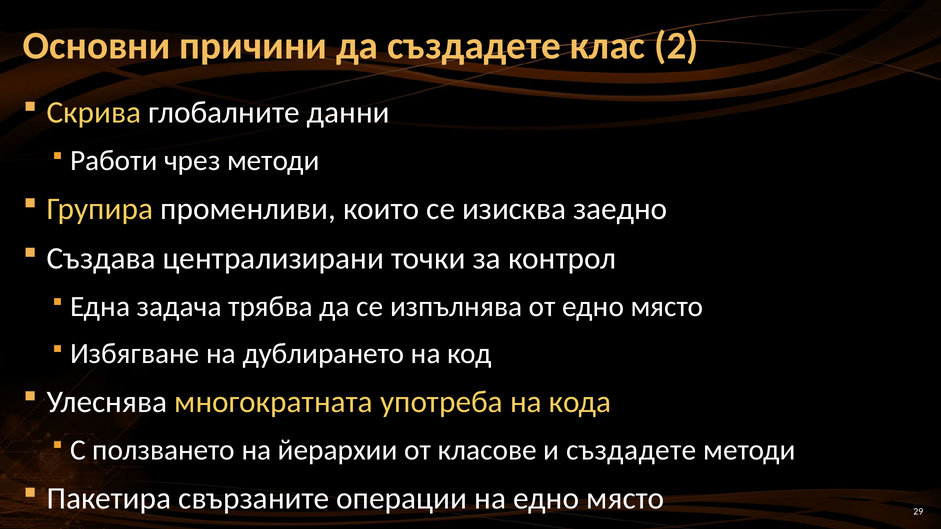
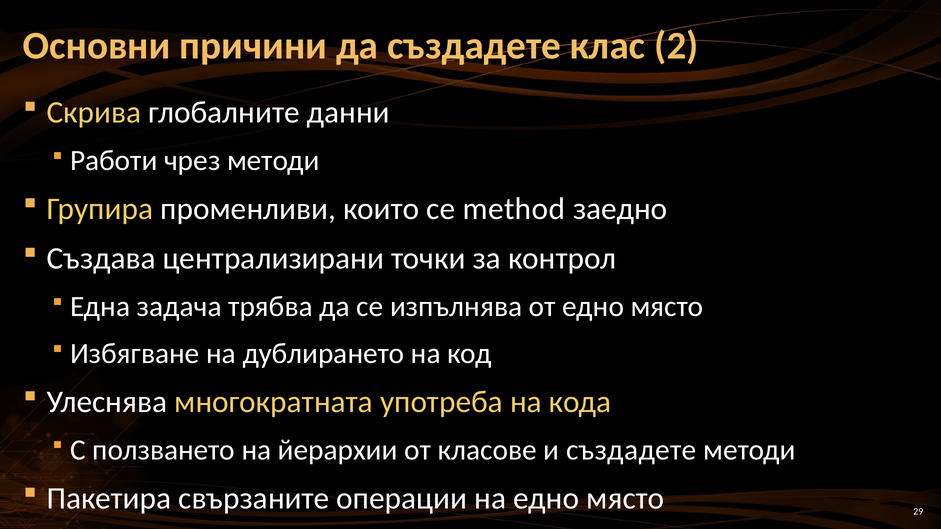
изисква: изисква -> method
